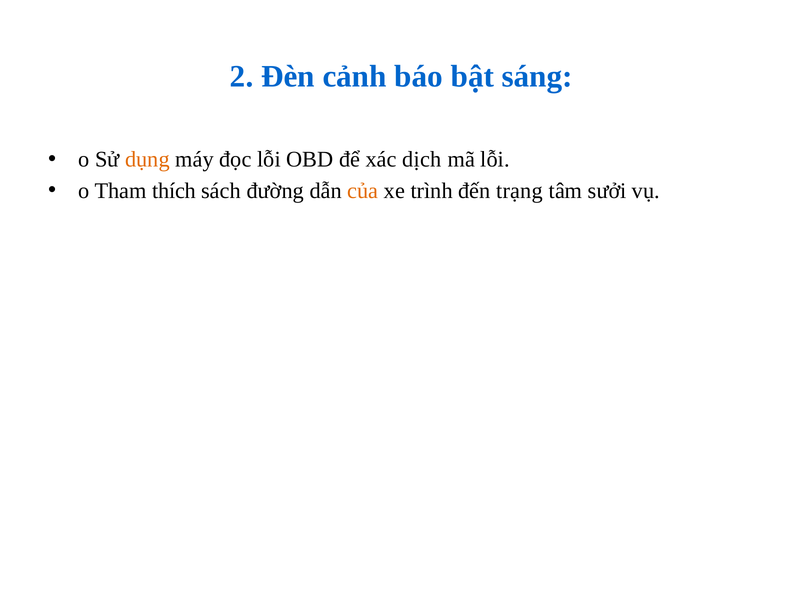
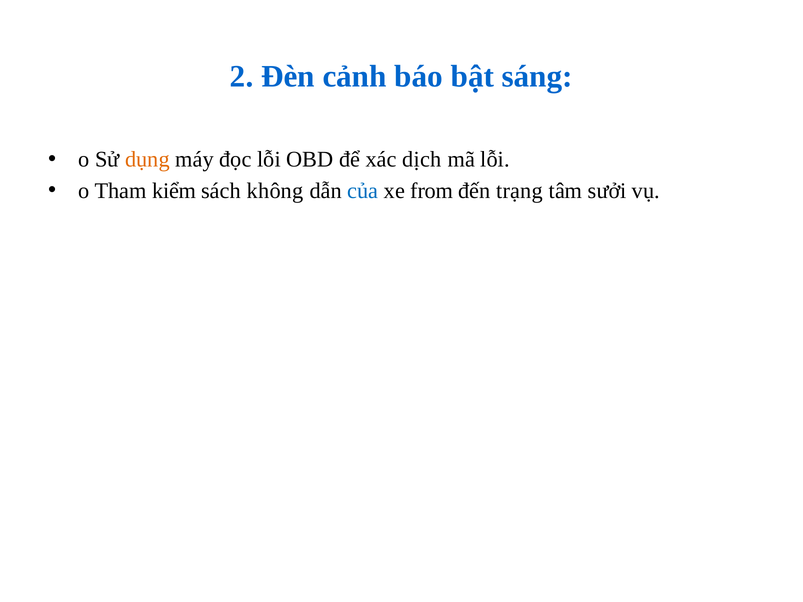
thích: thích -> kiểm
đường: đường -> không
của colour: orange -> blue
trình: trình -> from
